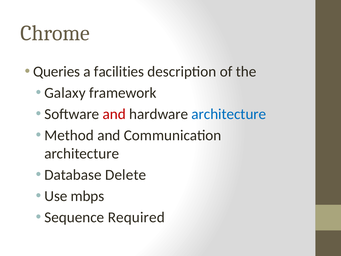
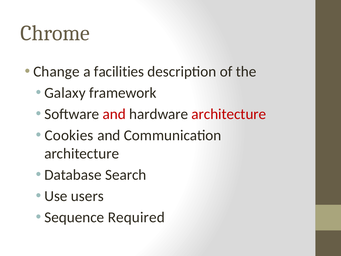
Queries: Queries -> Change
architecture at (229, 114) colour: blue -> red
Method: Method -> Cookies
Delete: Delete -> Search
mbps: mbps -> users
